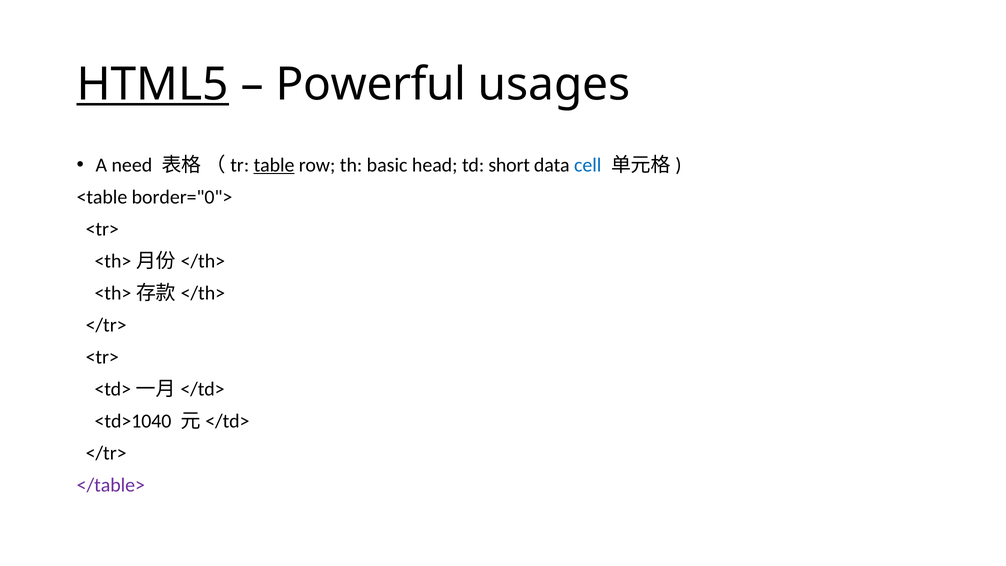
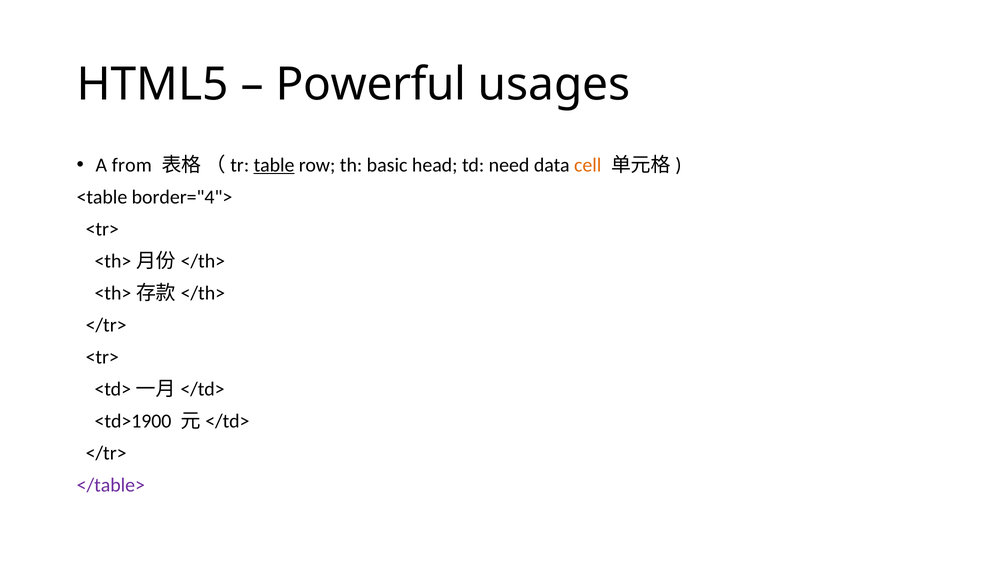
HTML5 underline: present -> none
need: need -> from
short: short -> need
cell colour: blue -> orange
border="0">: border="0"> -> border="4">
<td>1040: <td>1040 -> <td>1900
